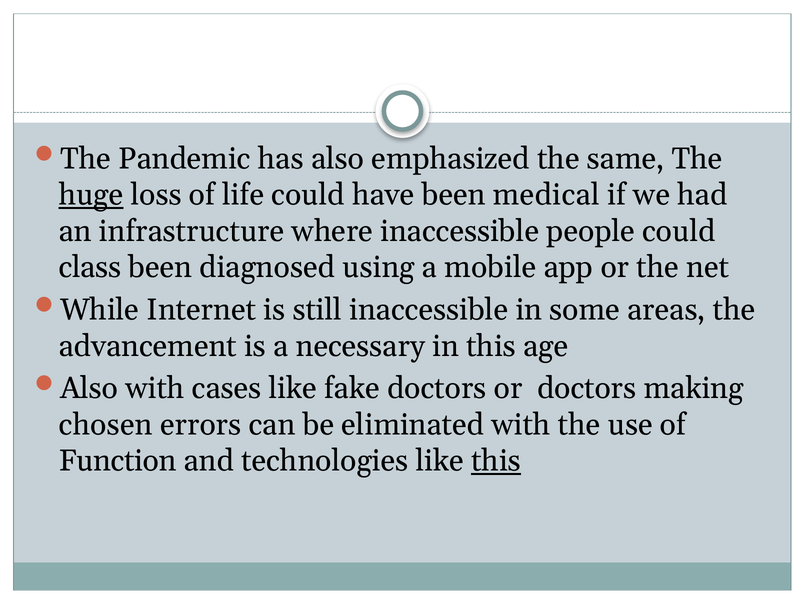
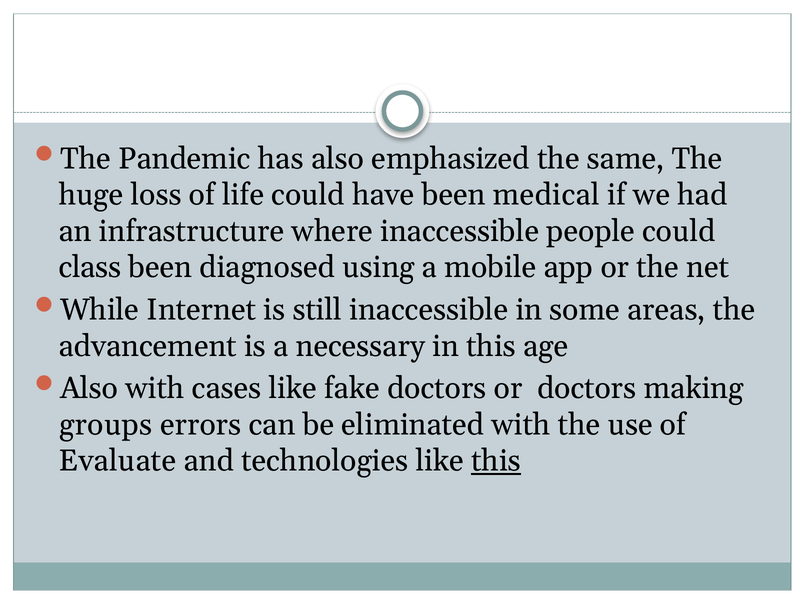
huge underline: present -> none
chosen: chosen -> groups
Function: Function -> Evaluate
